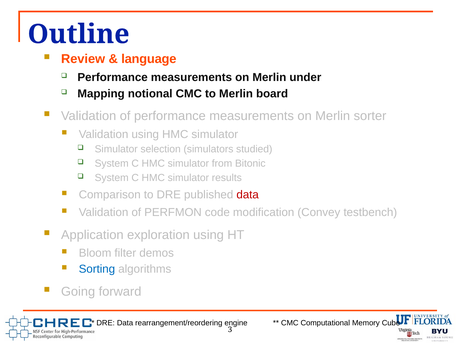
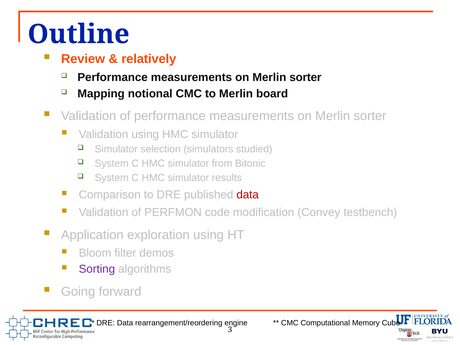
language: language -> relatively
under at (305, 77): under -> sorter
Sorting colour: blue -> purple
